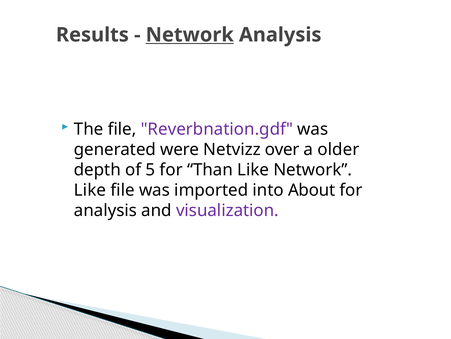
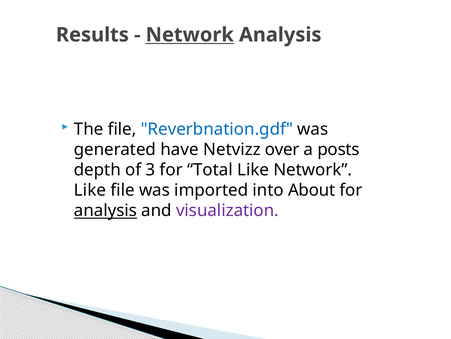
Reverbnation.gdf colour: purple -> blue
were: were -> have
older: older -> posts
5: 5 -> 3
Than: Than -> Total
analysis at (105, 210) underline: none -> present
